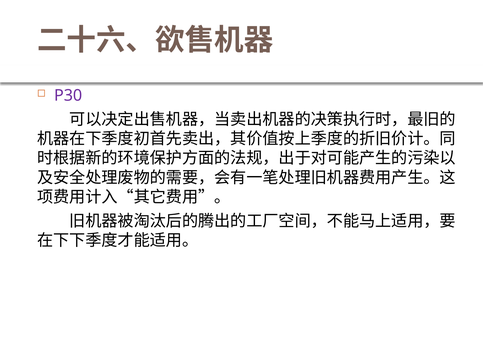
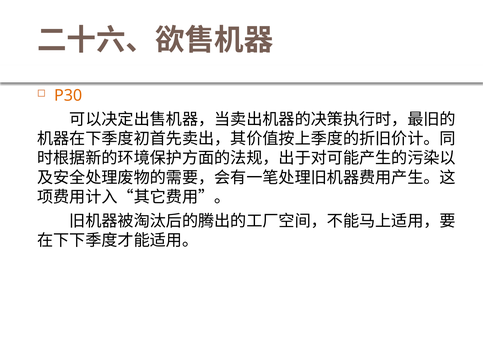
P30 colour: purple -> orange
